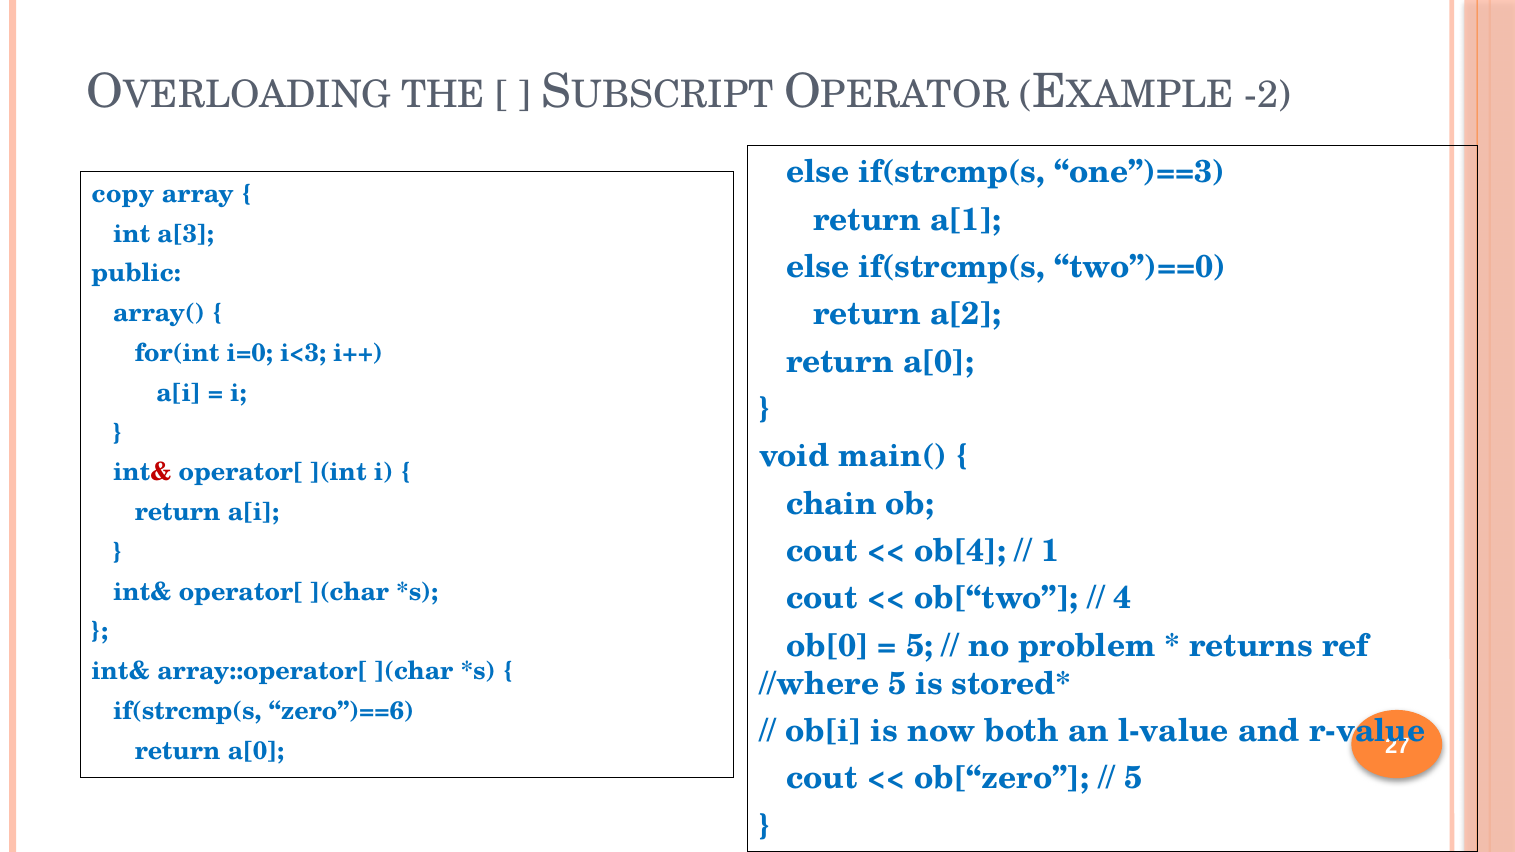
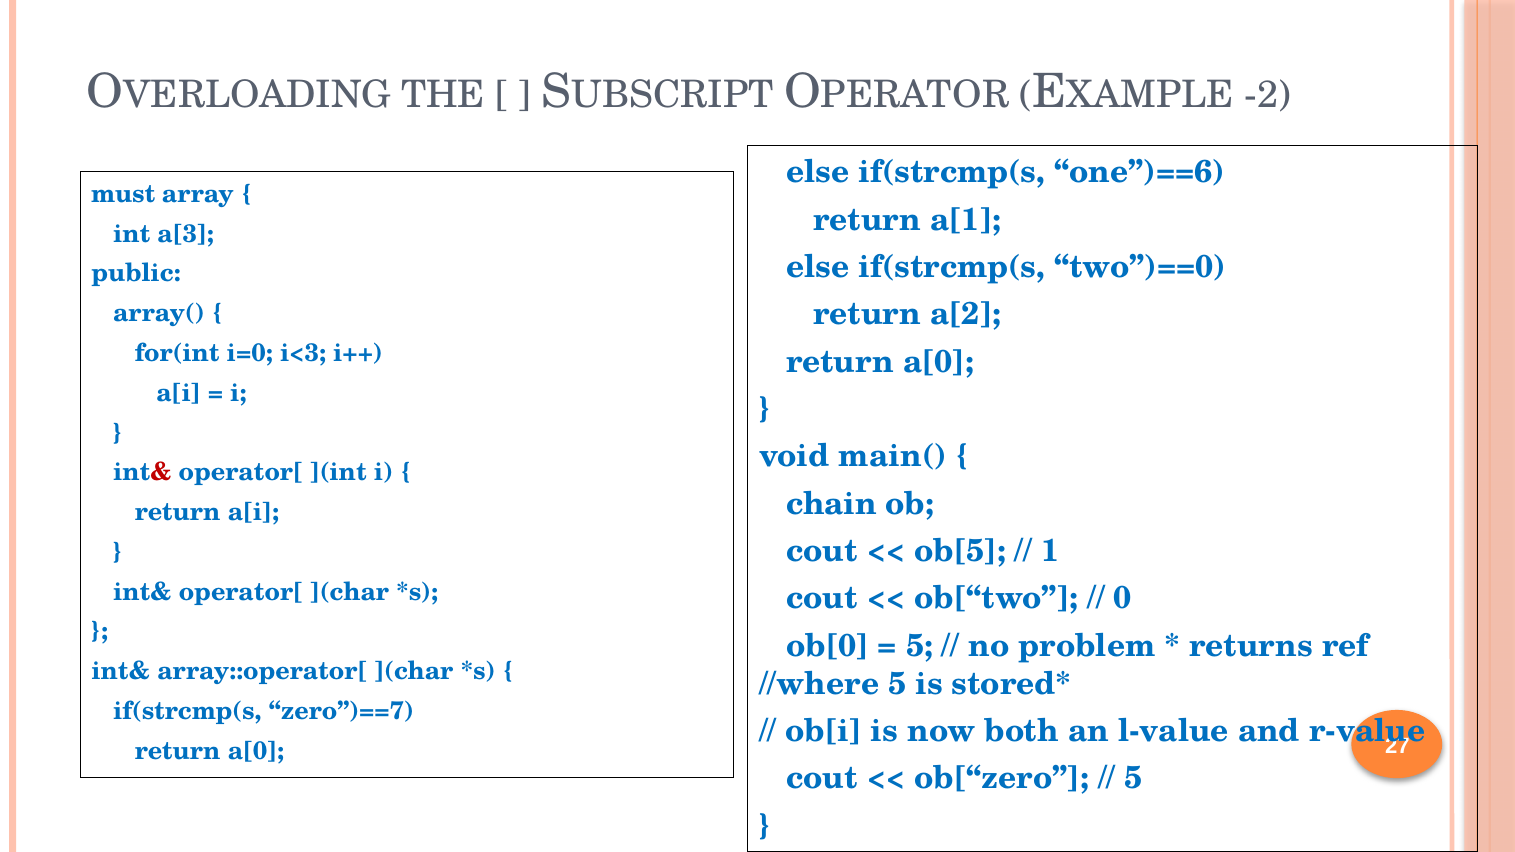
one”)==3: one”)==3 -> one”)==6
copy: copy -> must
ob[4: ob[4 -> ob[5
4: 4 -> 0
zero”)==6: zero”)==6 -> zero”)==7
